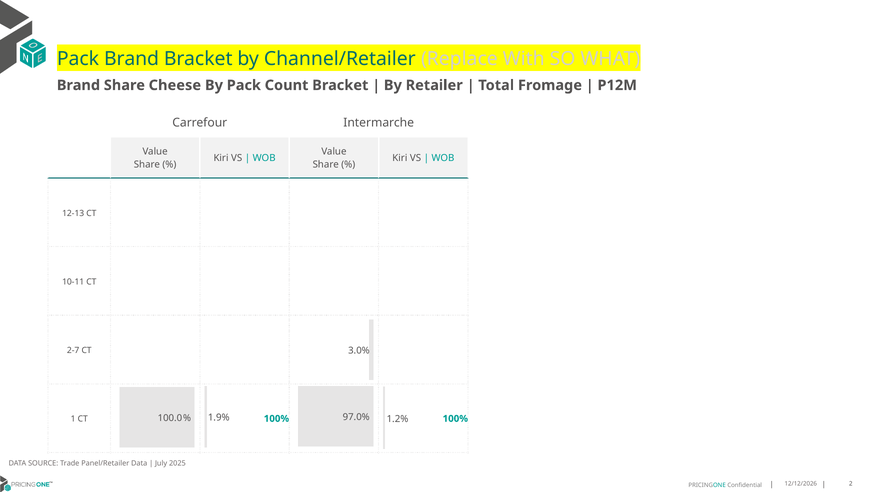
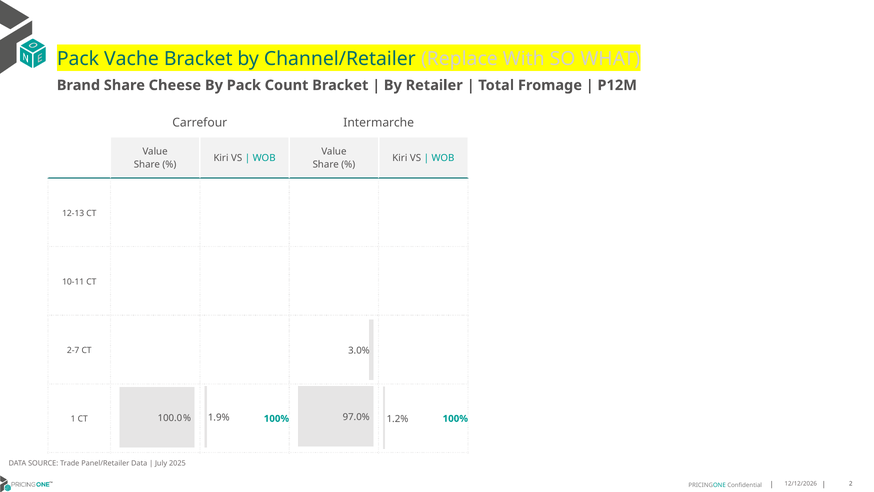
Pack Brand: Brand -> Vache
